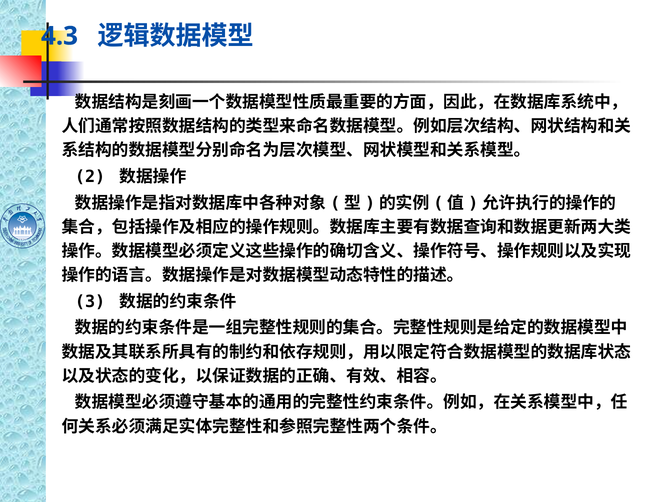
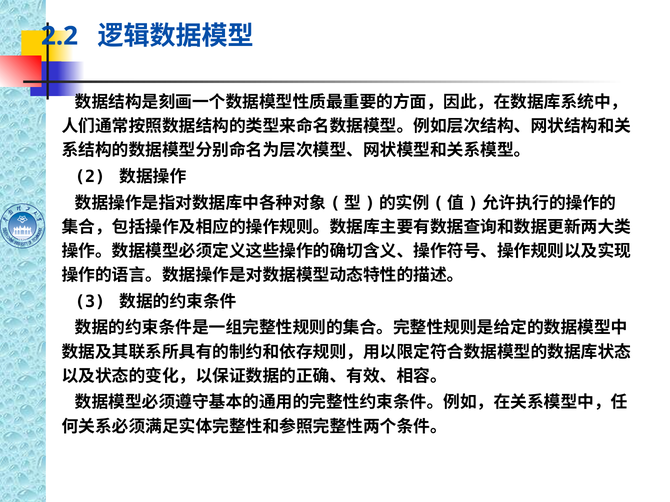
4.3: 4.3 -> 2.2
